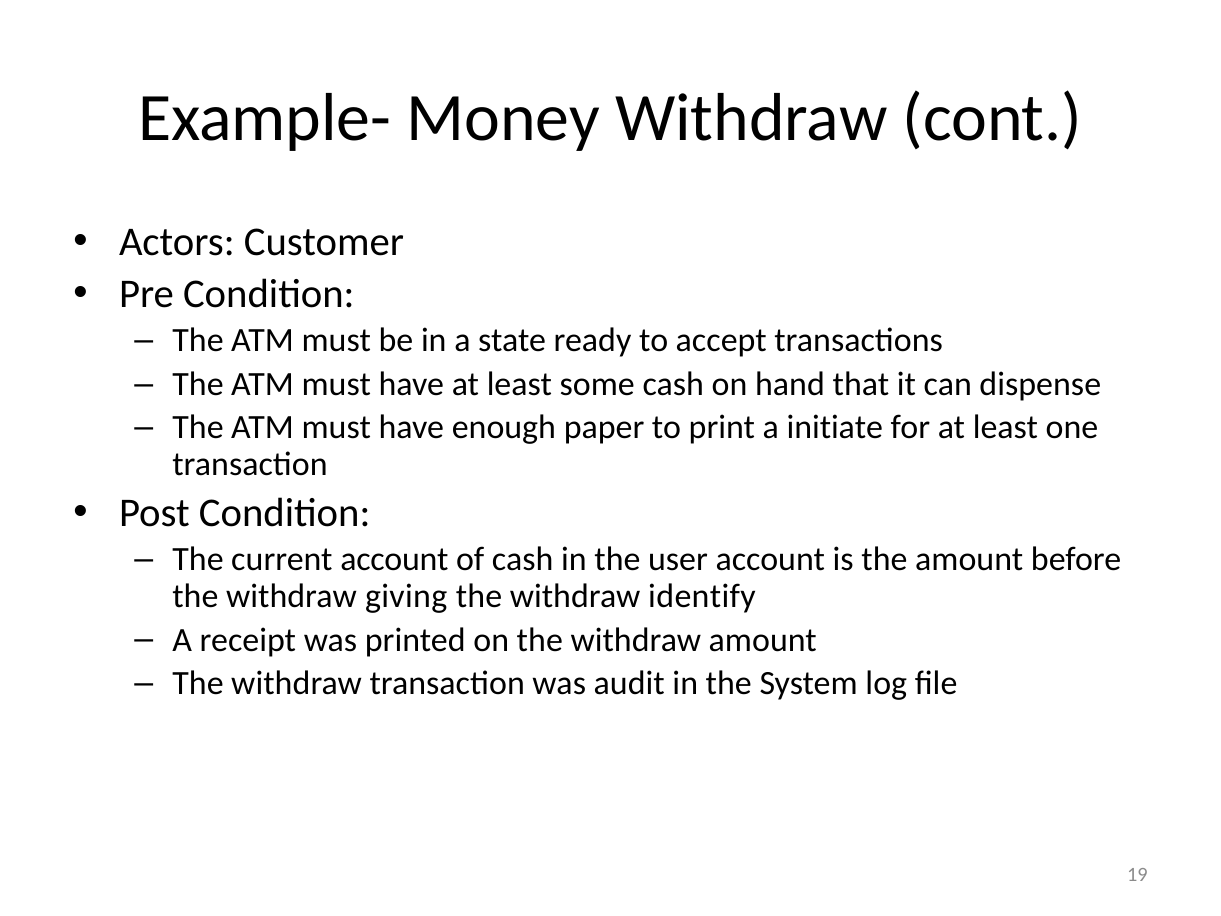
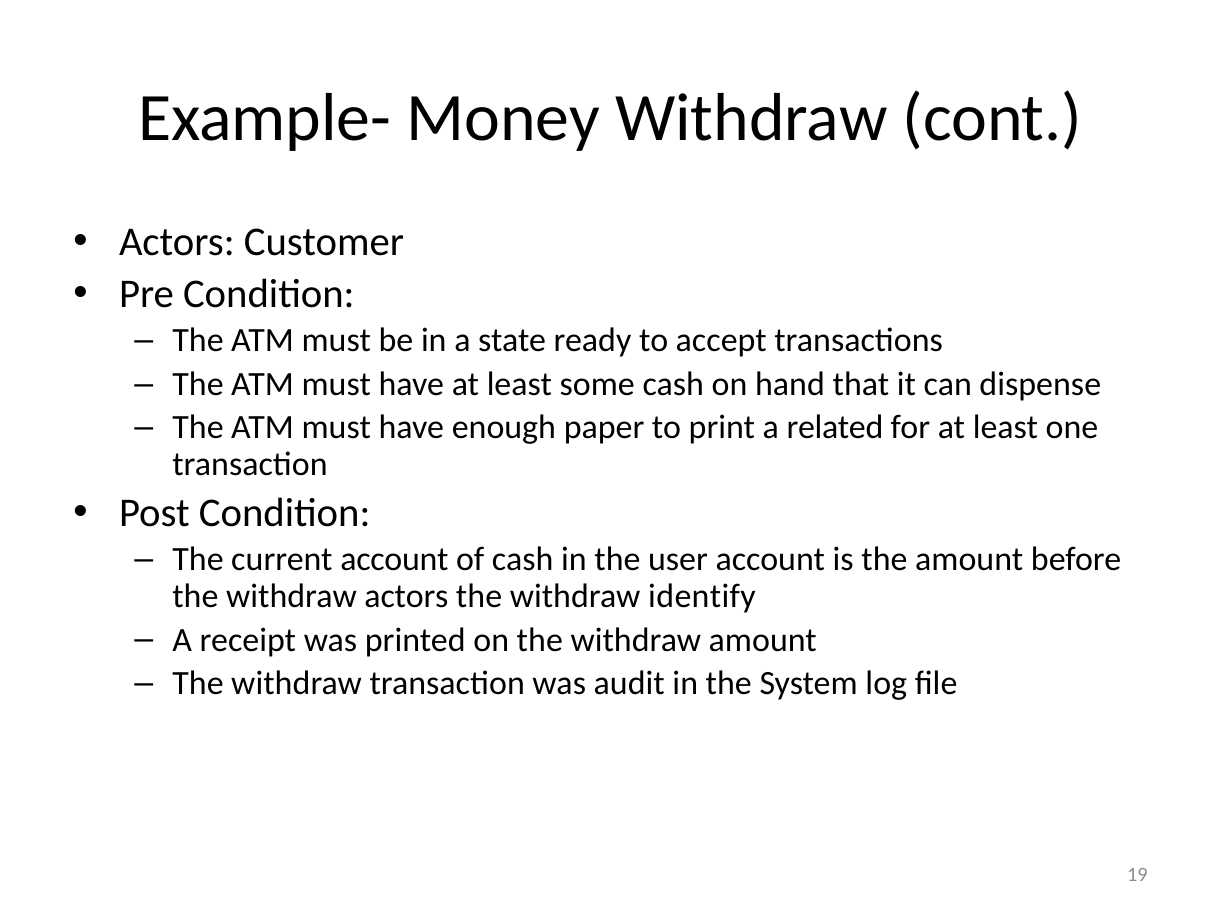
initiate: initiate -> related
withdraw giving: giving -> actors
